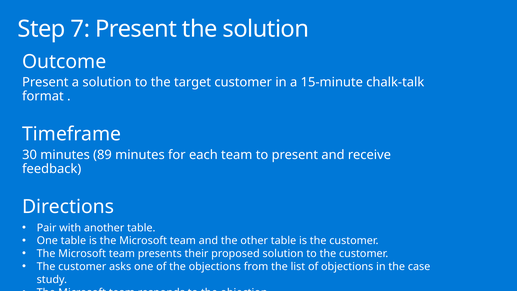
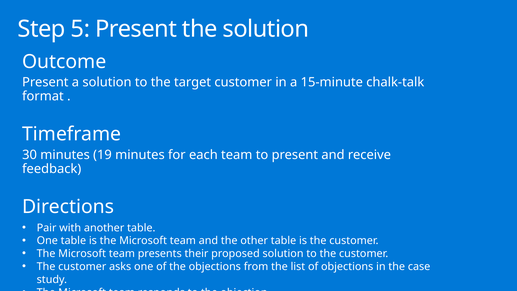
7: 7 -> 5
89: 89 -> 19
